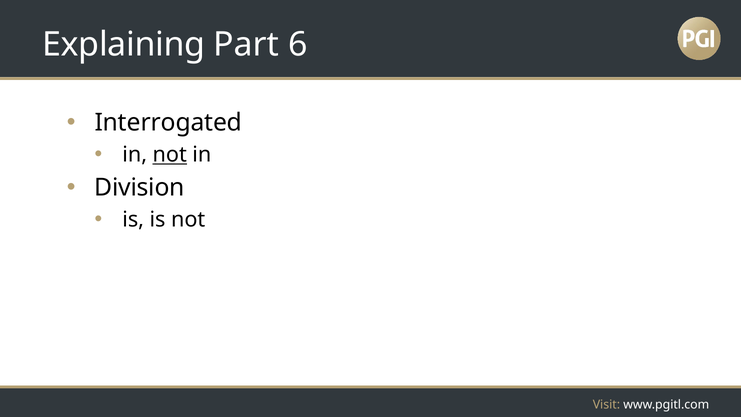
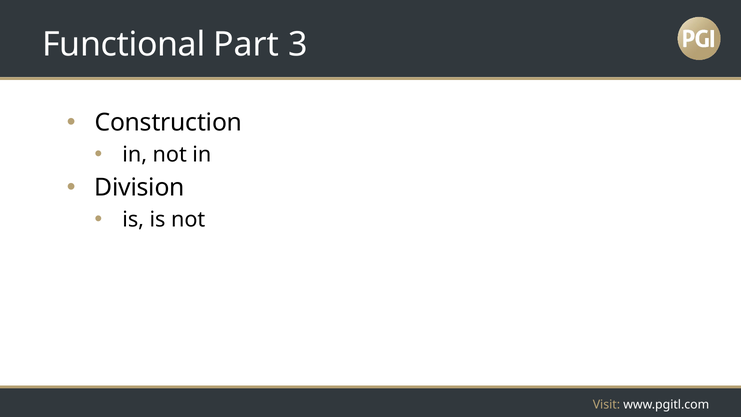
Explaining: Explaining -> Functional
6: 6 -> 3
Interrogated: Interrogated -> Construction
not at (170, 155) underline: present -> none
